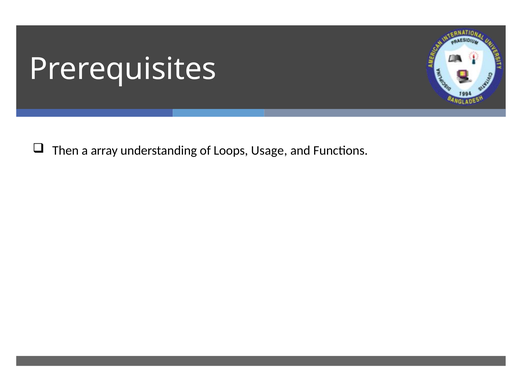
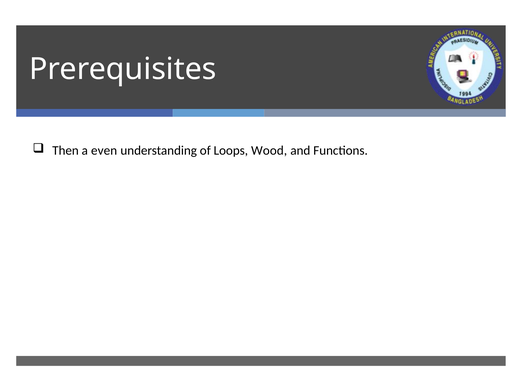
array: array -> even
Usage: Usage -> Wood
